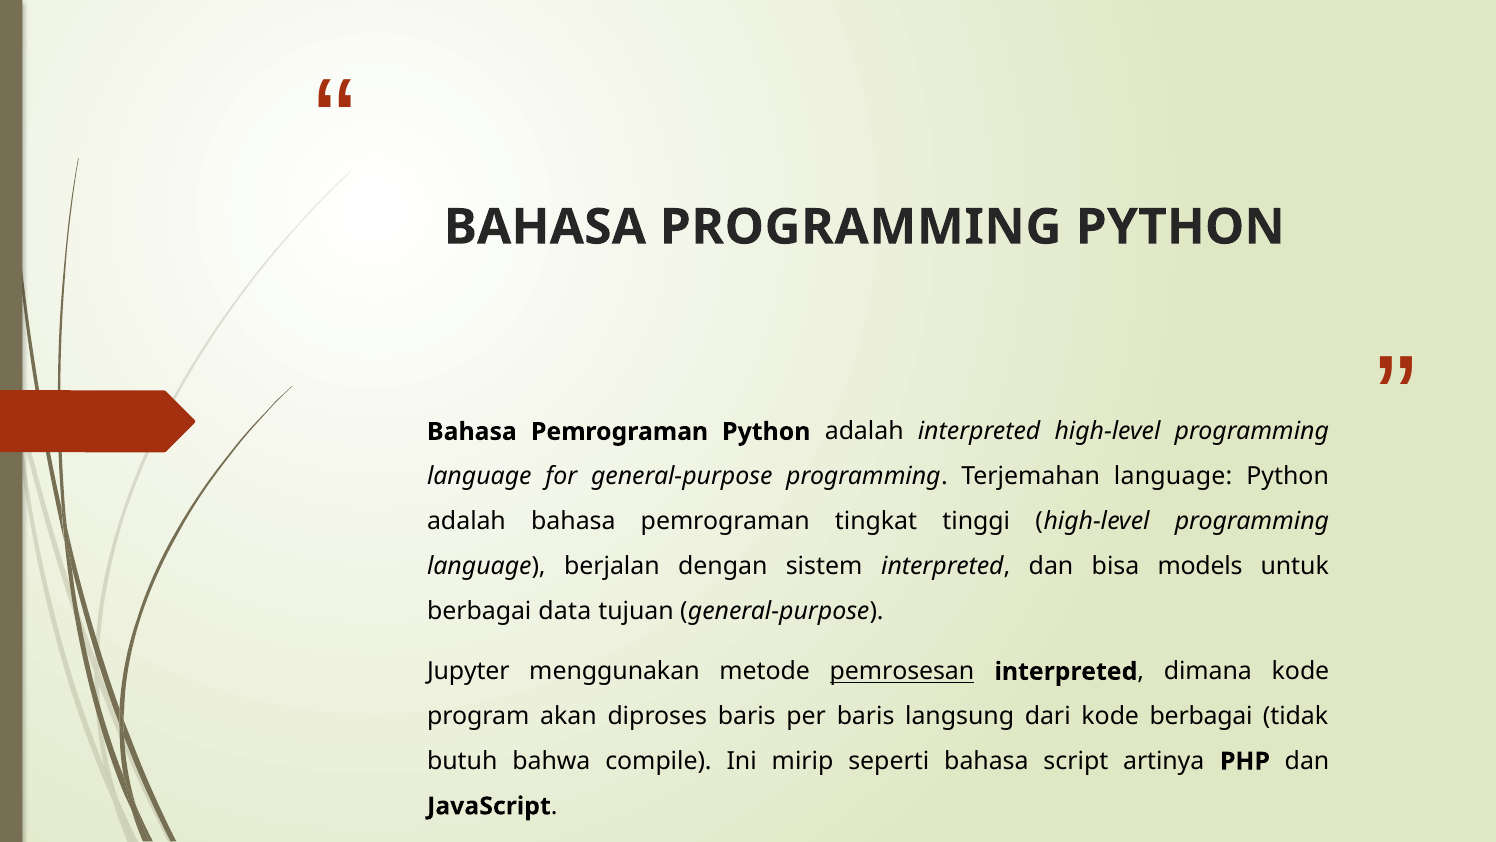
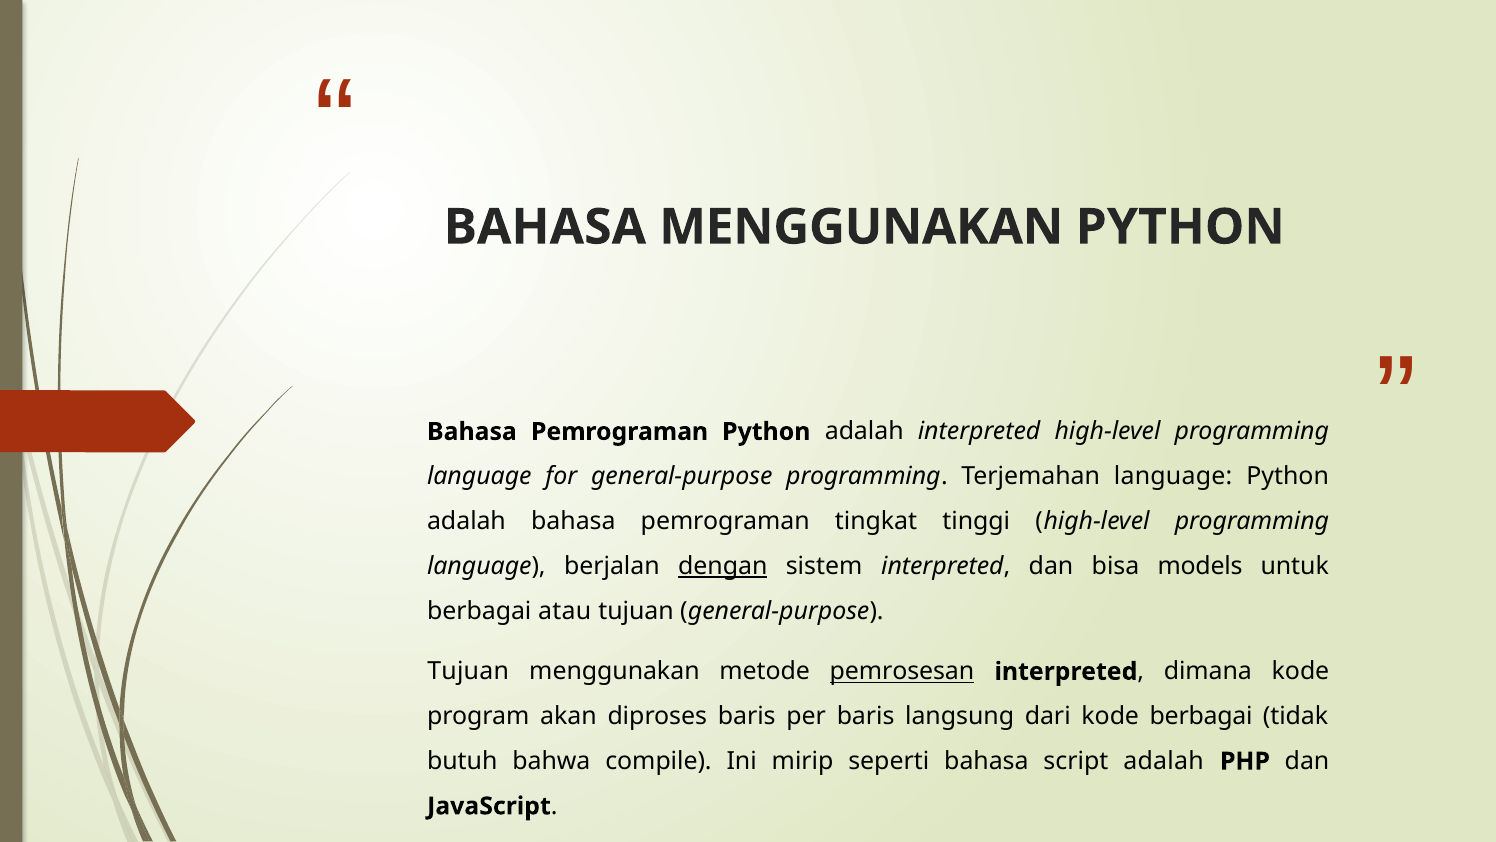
BAHASA PROGRAMMING: PROGRAMMING -> MENGGUNAKAN
dengan underline: none -> present
data: data -> atau
Jupyter at (468, 671): Jupyter -> Tujuan
script artinya: artinya -> adalah
